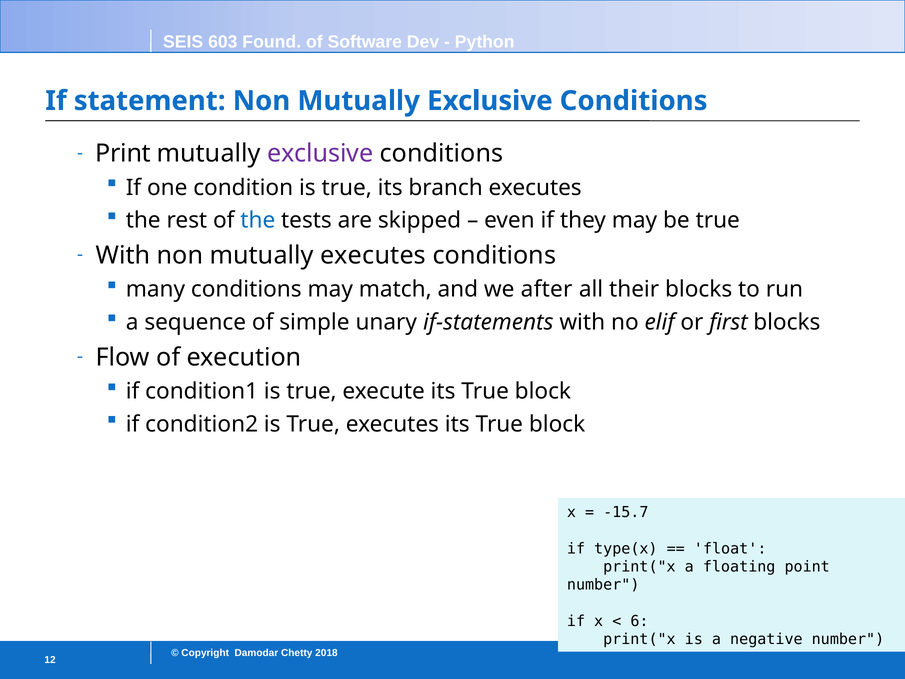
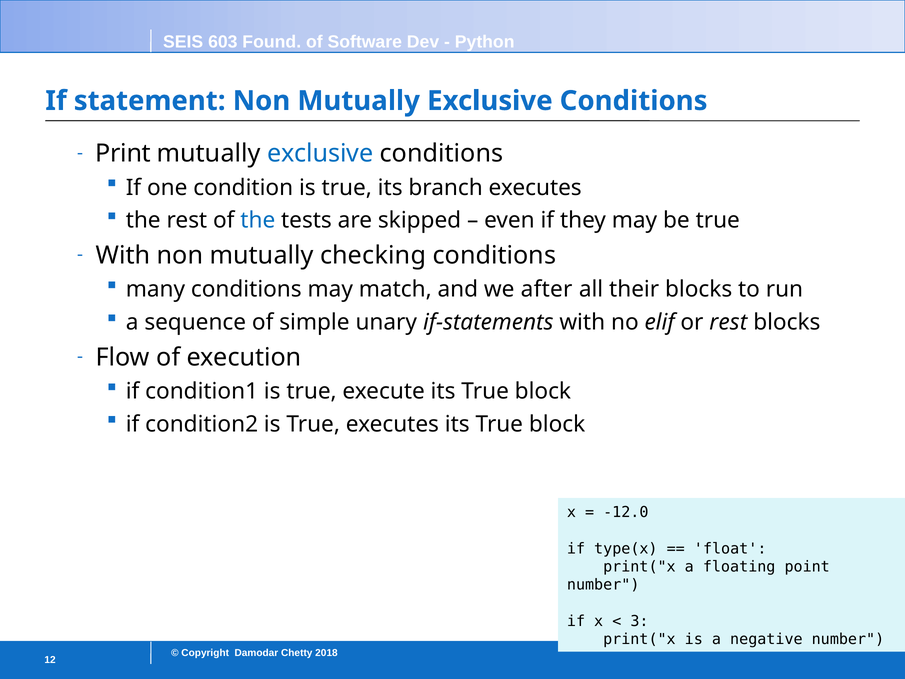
exclusive at (320, 153) colour: purple -> blue
mutually executes: executes -> checking
or first: first -> rest
-15.7: -15.7 -> -12.0
6: 6 -> 3
